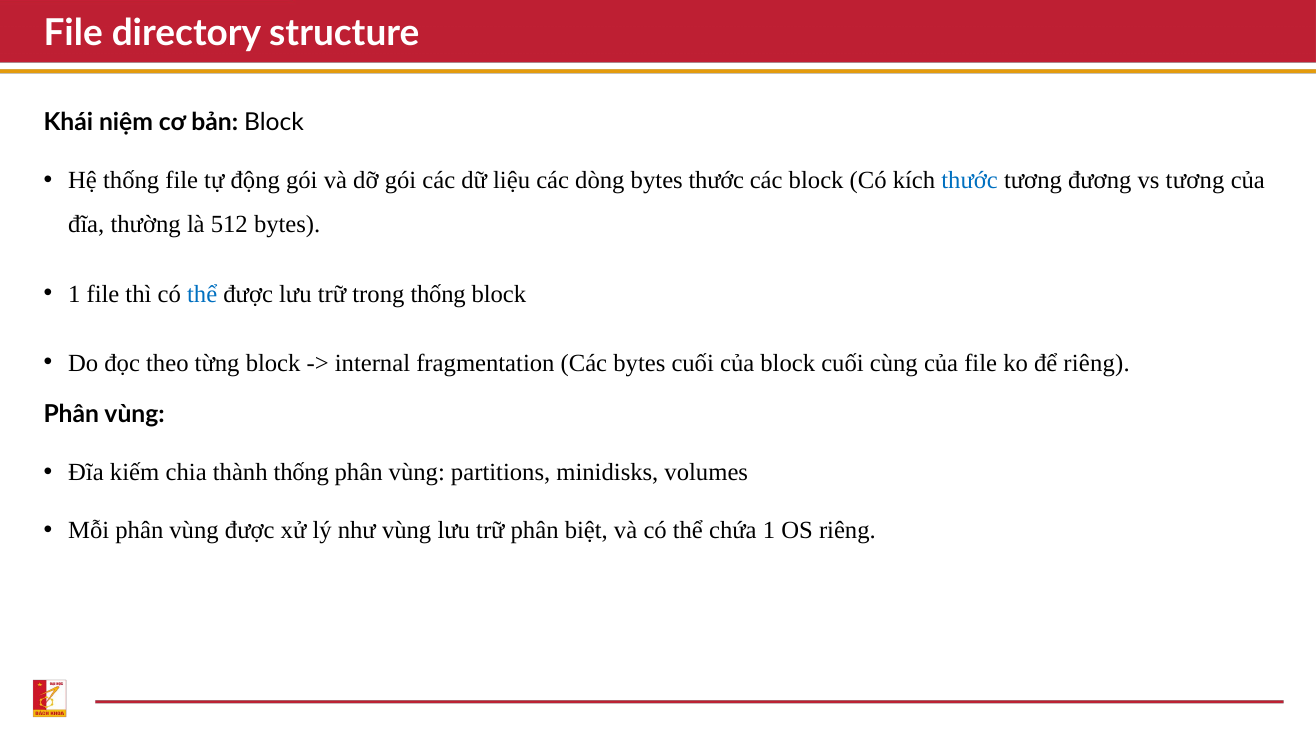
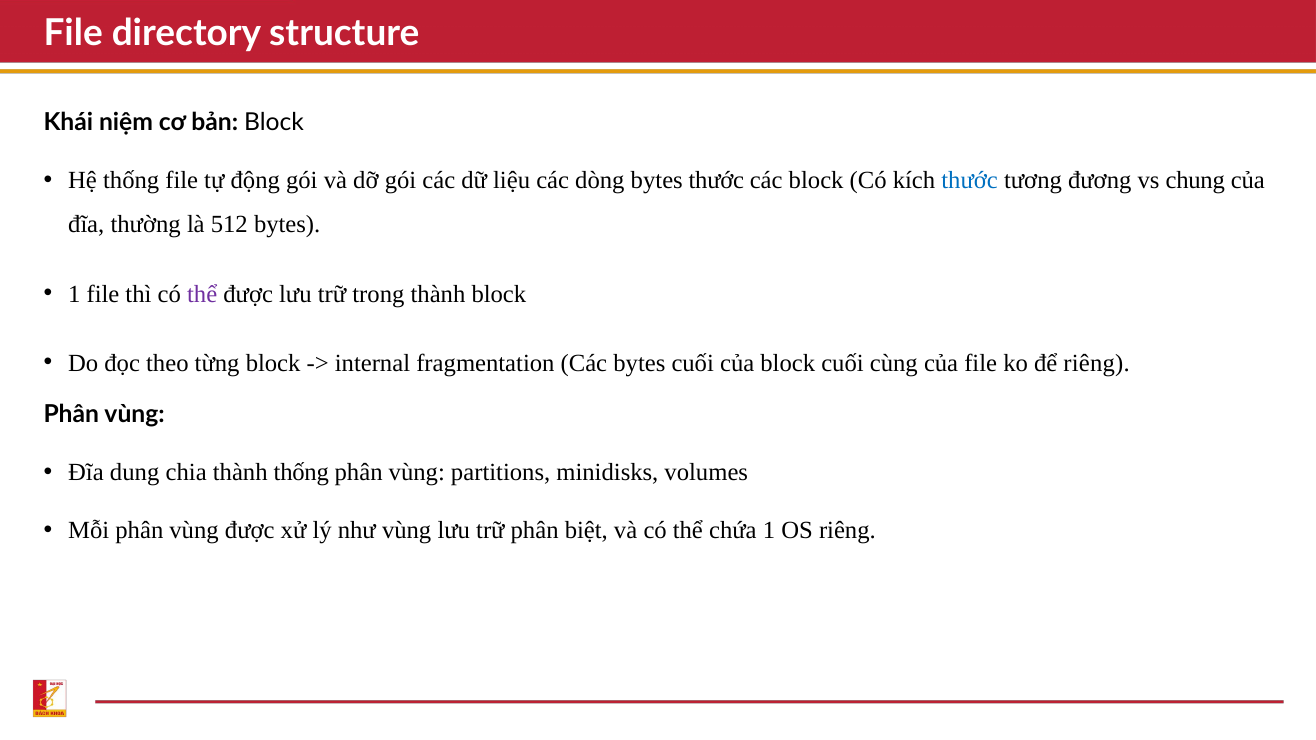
vs tương: tương -> chung
thể at (202, 294) colour: blue -> purple
trong thống: thống -> thành
kiếm: kiếm -> dung
